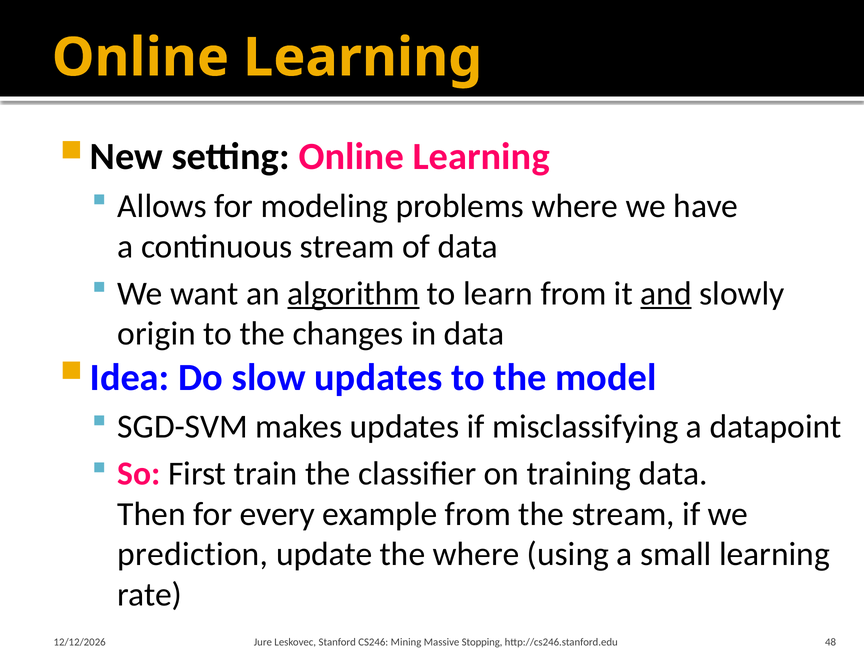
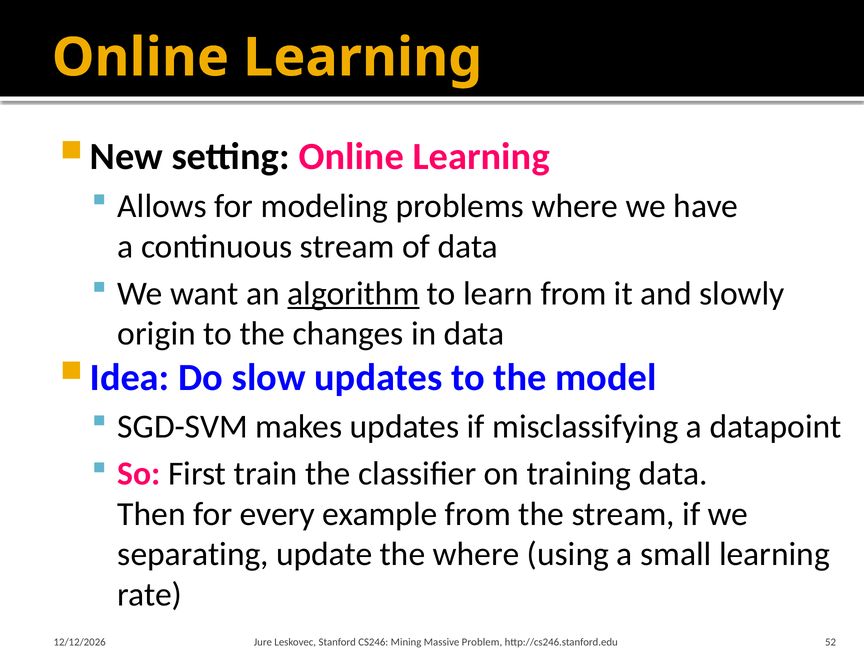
and underline: present -> none
prediction: prediction -> separating
Stopping: Stopping -> Problem
48: 48 -> 52
